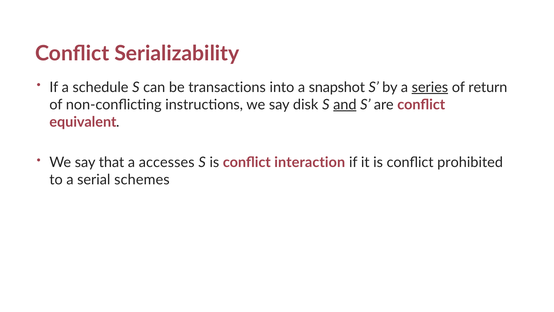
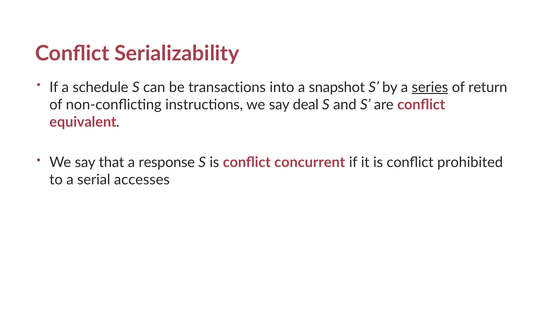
disk: disk -> deal
and underline: present -> none
accesses: accesses -> response
interaction: interaction -> concurrent
schemes: schemes -> accesses
